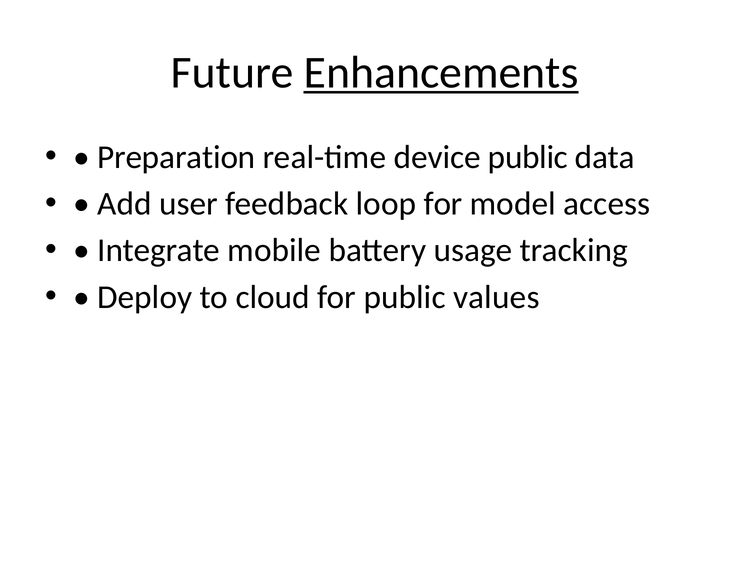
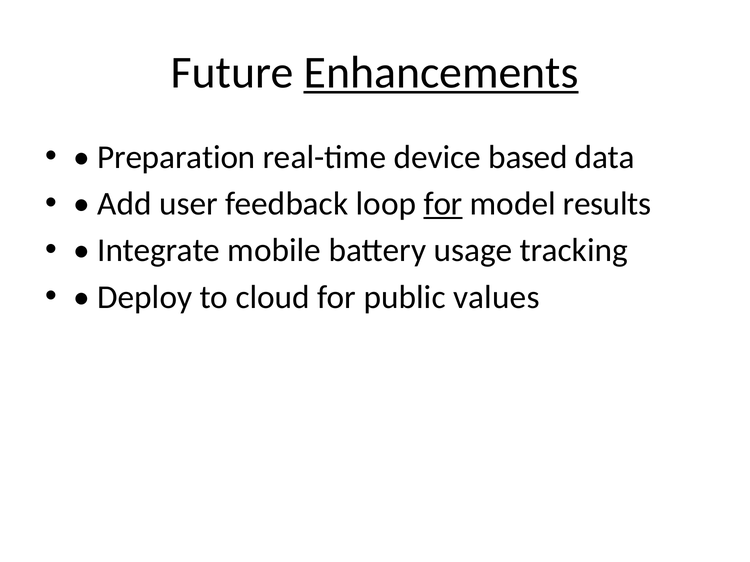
device public: public -> based
for at (443, 204) underline: none -> present
access: access -> results
